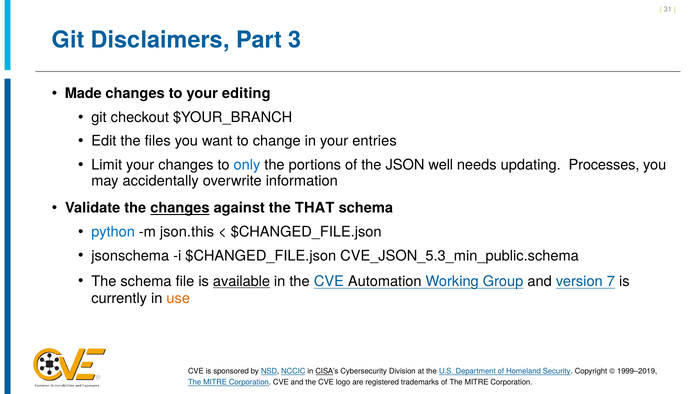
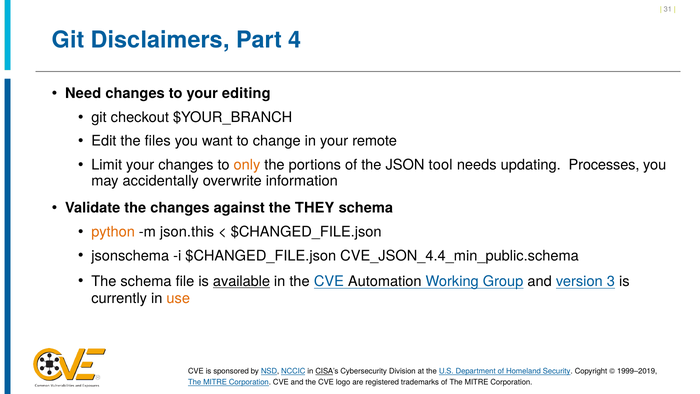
3: 3 -> 4
Made: Made -> Need
entries: entries -> remote
only colour: blue -> orange
well: well -> tool
changes at (180, 208) underline: present -> none
THAT: THAT -> THEY
python colour: blue -> orange
CVE_JSON_5.3_min_public.schema: CVE_JSON_5.3_min_public.schema -> CVE_JSON_4.4_min_public.schema
7: 7 -> 3
